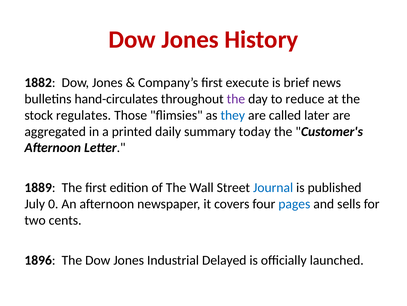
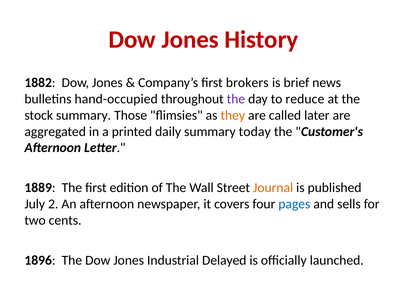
execute: execute -> brokers
hand-circulates: hand-circulates -> hand-occupied
stock regulates: regulates -> summary
they colour: blue -> orange
Journal colour: blue -> orange
0: 0 -> 2
